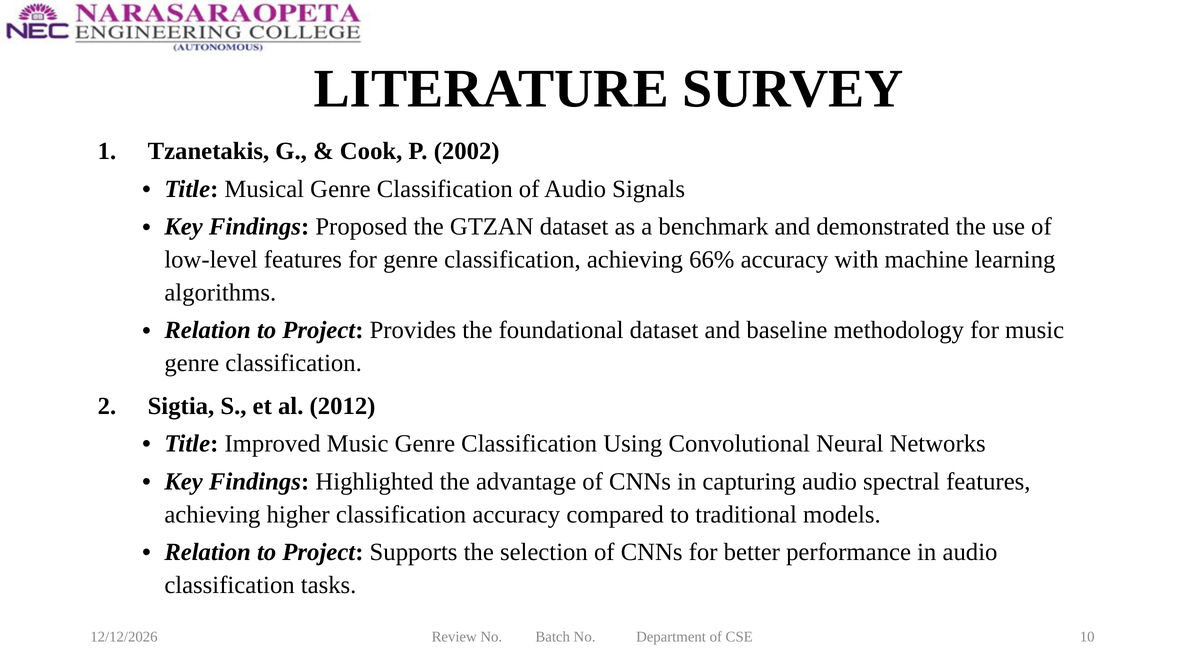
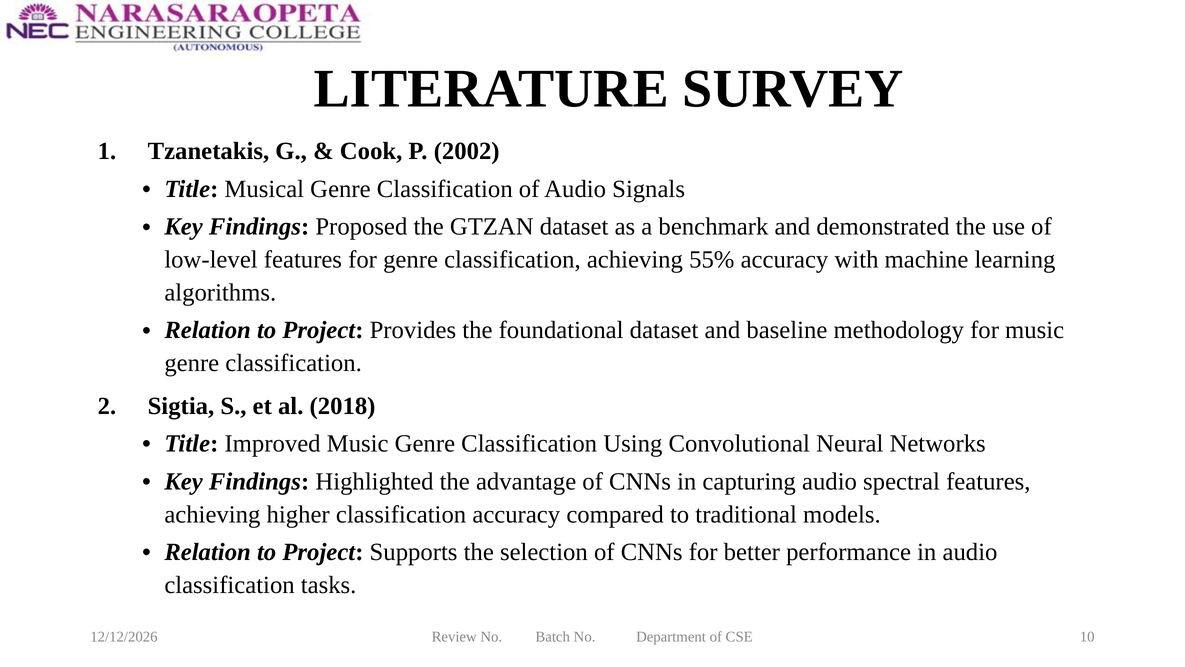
66%: 66% -> 55%
2012: 2012 -> 2018
